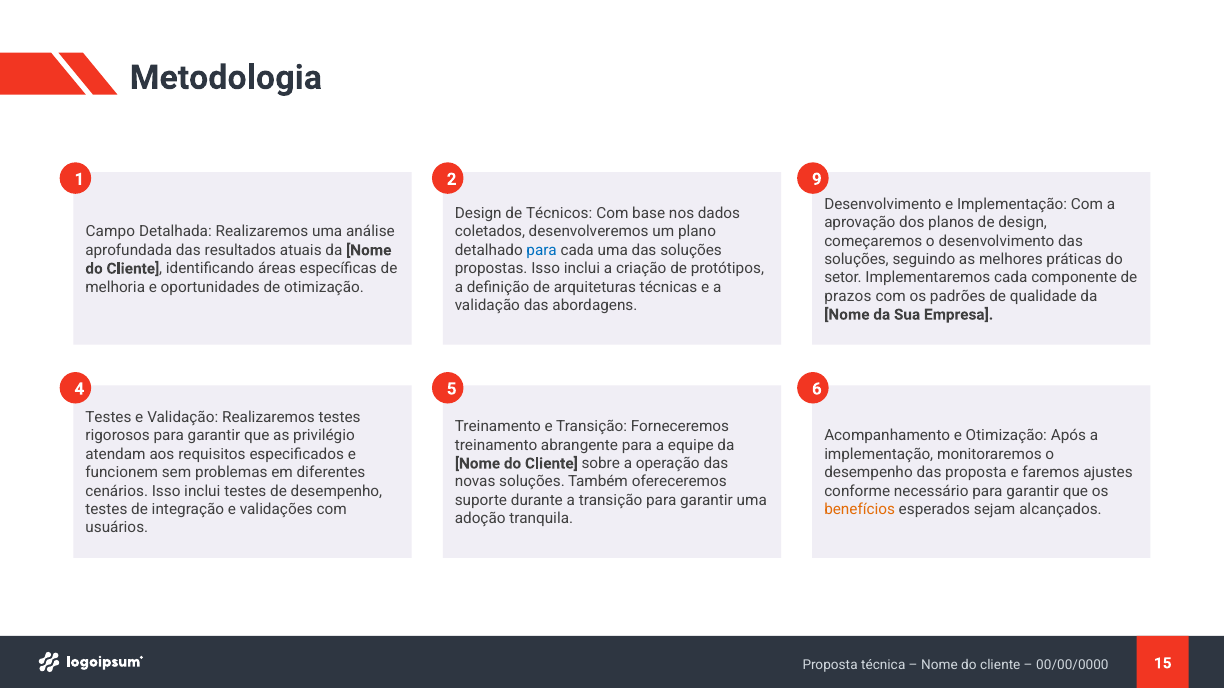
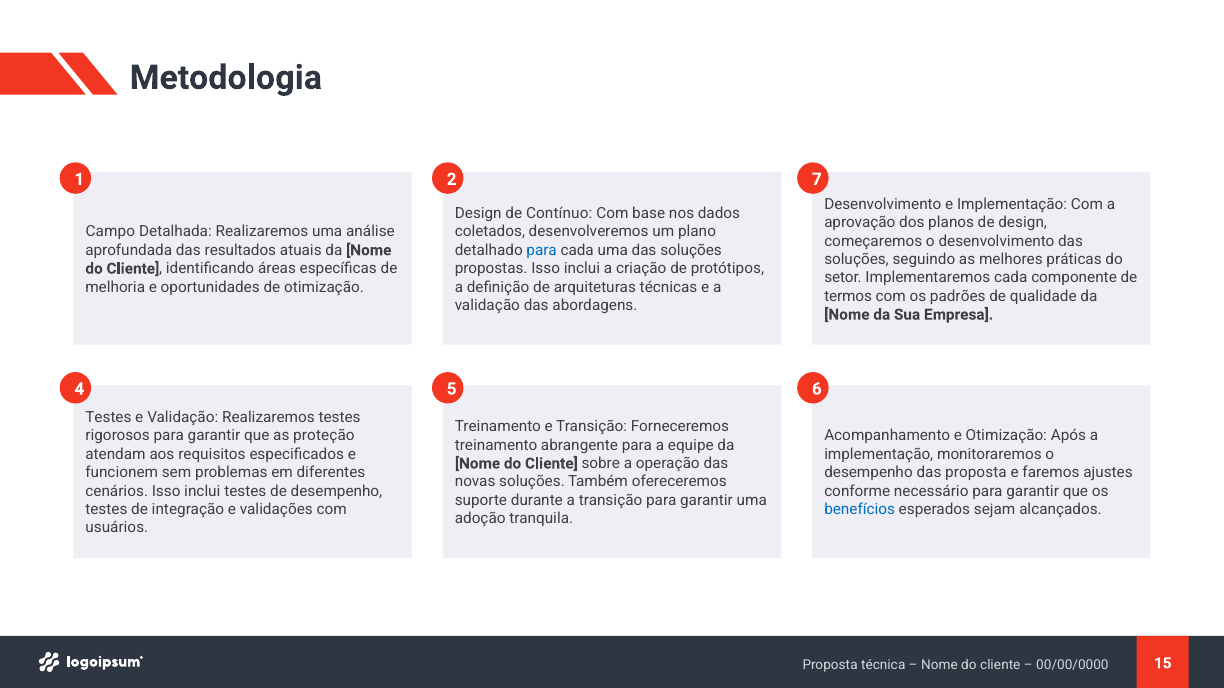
9: 9 -> 7
Técnicos: Técnicos -> Contínuo
prazos: prazos -> termos
privilégio: privilégio -> proteção
benefícios colour: orange -> blue
